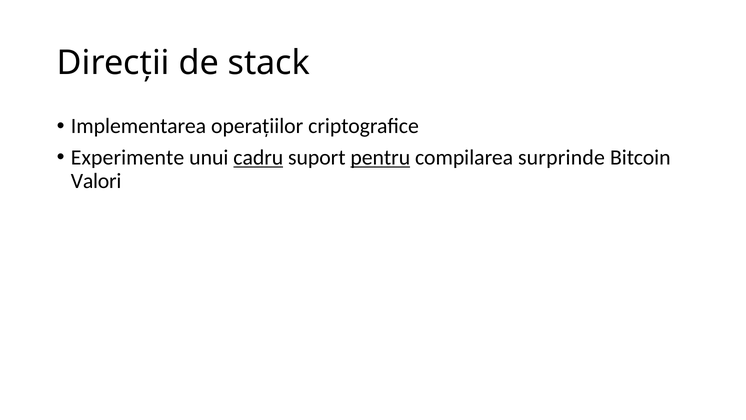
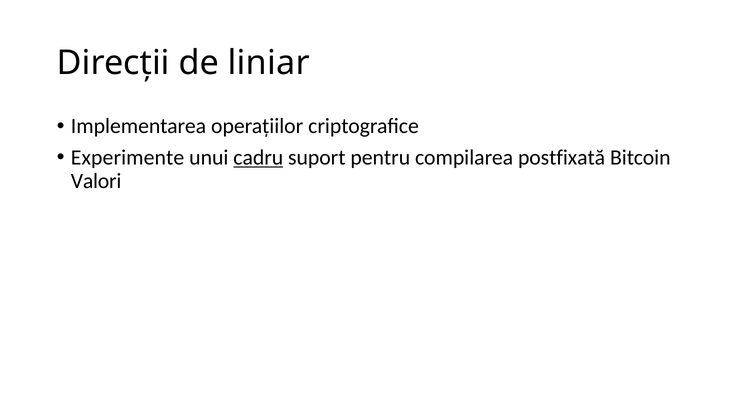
stack: stack -> liniar
pentru underline: present -> none
surprinde: surprinde -> postfixată
